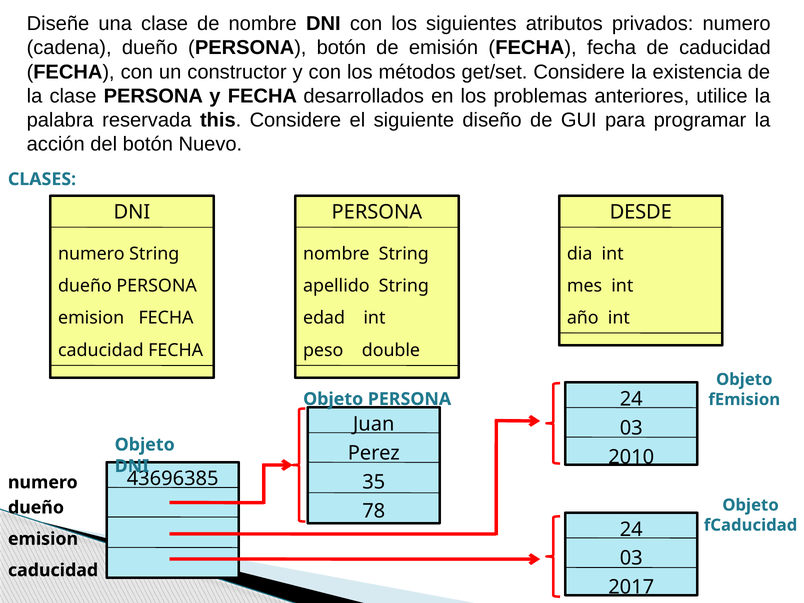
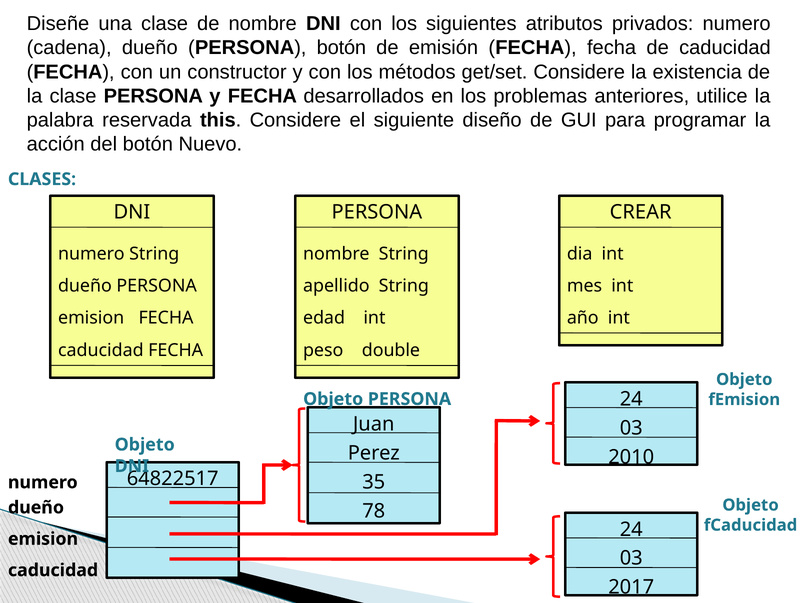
DESDE: DESDE -> CREAR
43696385: 43696385 -> 64822517
